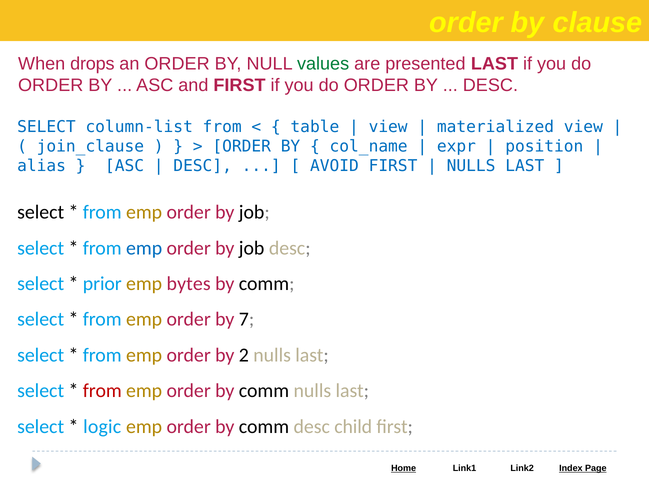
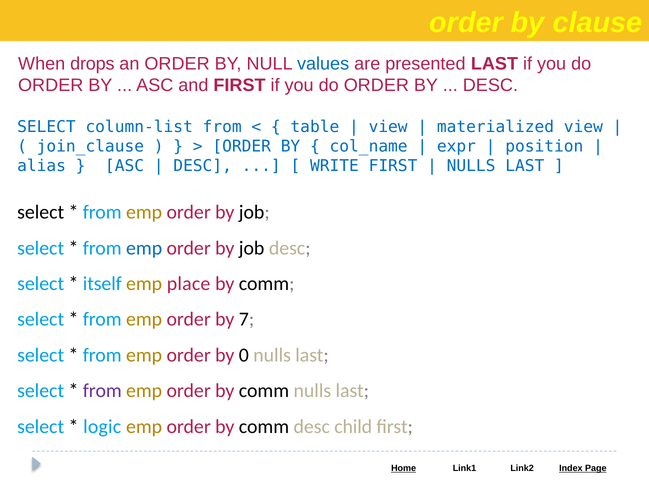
values colour: green -> blue
AVOID: AVOID -> WRITE
prior: prior -> itself
bytes: bytes -> place
2: 2 -> 0
from at (102, 391) colour: red -> purple
